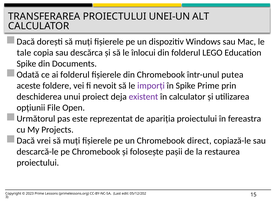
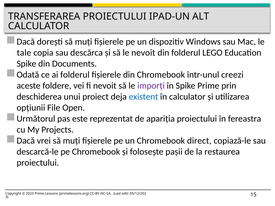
UNEI-UN: UNEI-UN -> IPAD-UN
le înlocui: înlocui -> nevoit
putea: putea -> creezi
existent colour: purple -> blue
